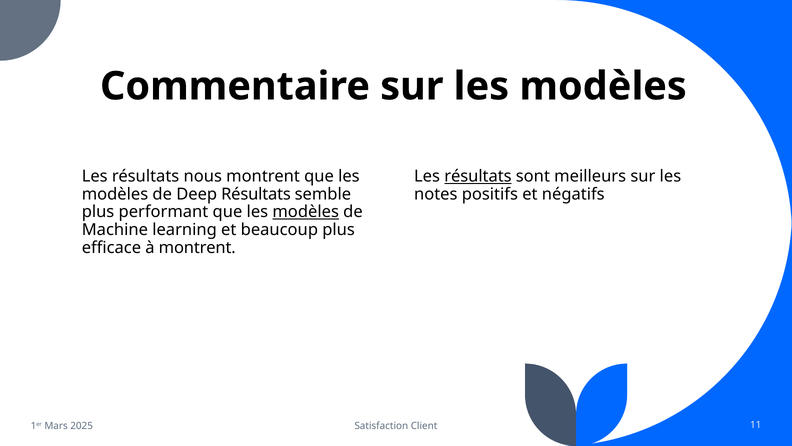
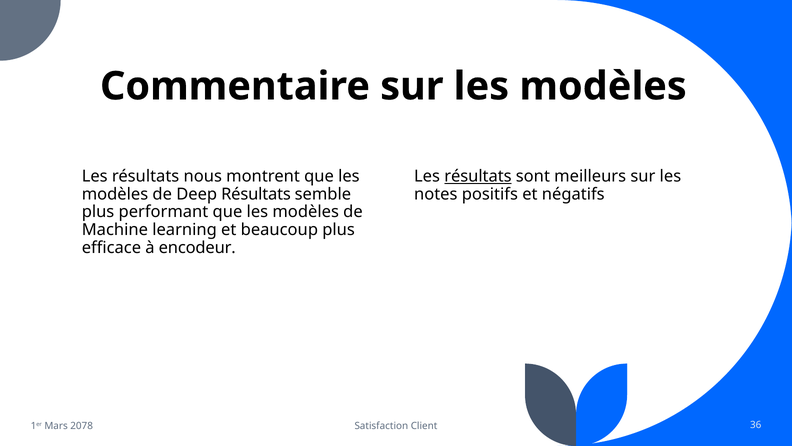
modèles at (306, 212) underline: present -> none
à montrent: montrent -> encodeur
2025: 2025 -> 2078
11: 11 -> 36
